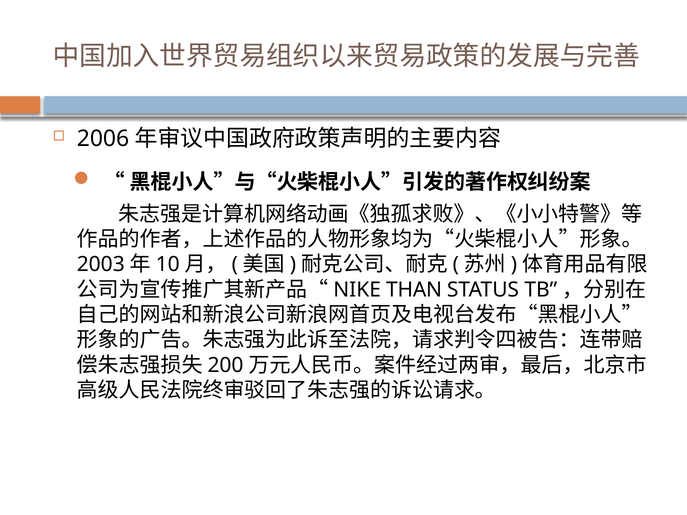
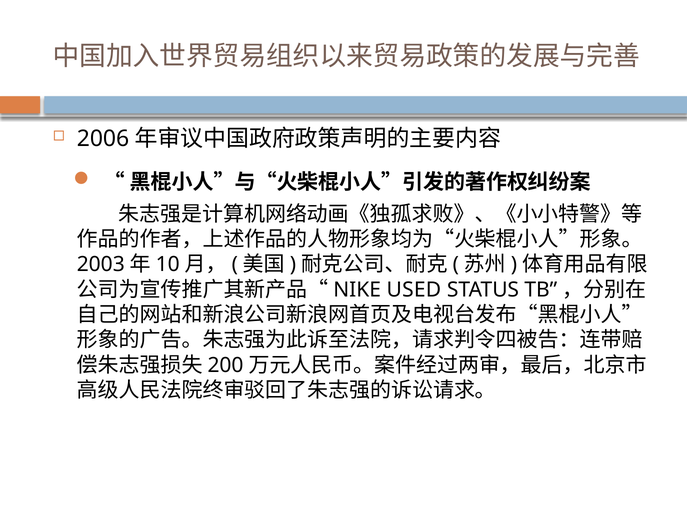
THAN: THAN -> USED
